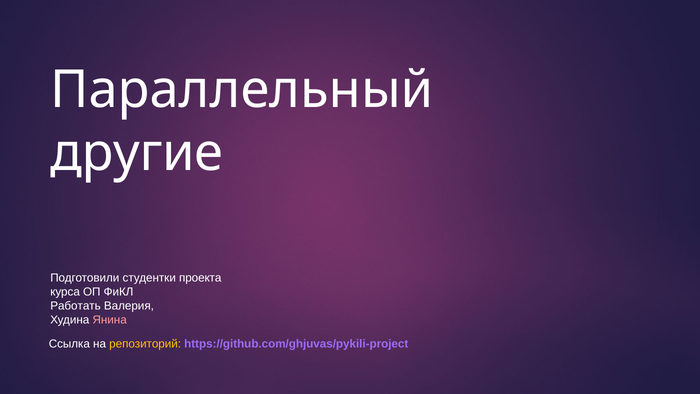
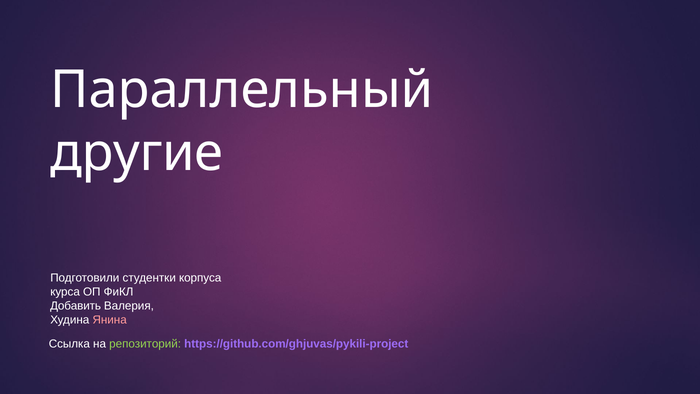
проекта: проекта -> корпуса
Работать: Работать -> Добавить
репозиторий colour: yellow -> light green
